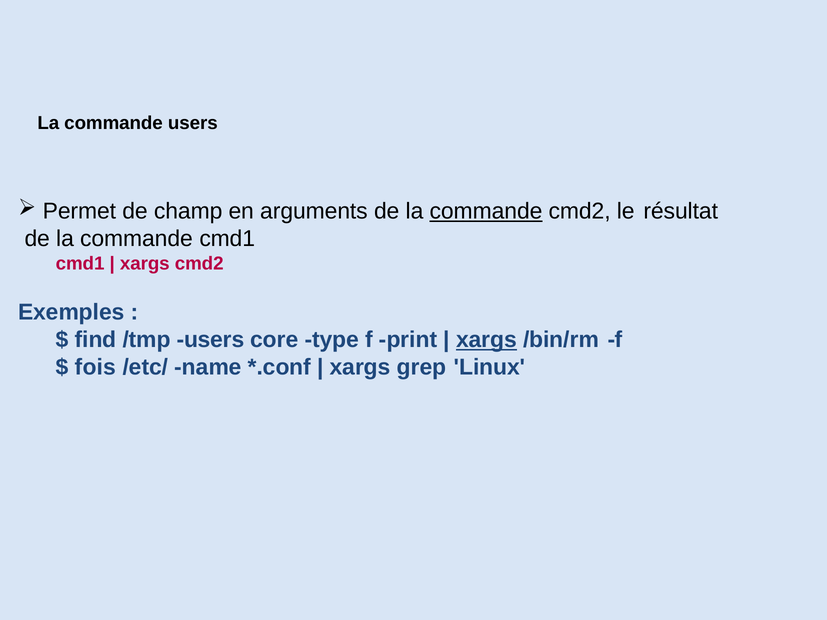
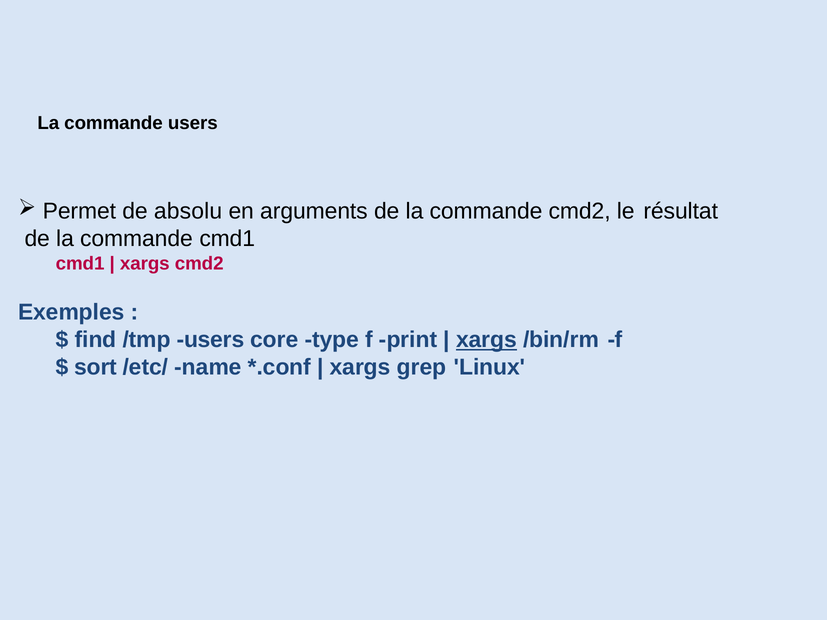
champ: champ -> absolu
commande at (486, 211) underline: present -> none
fois: fois -> sort
